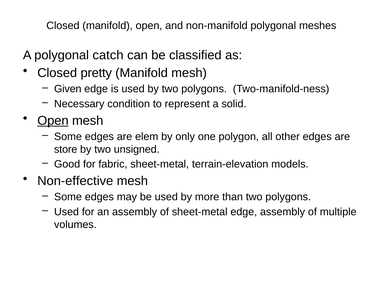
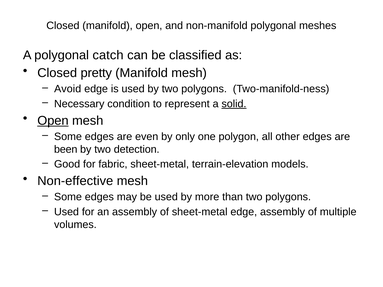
Given: Given -> Avoid
solid underline: none -> present
elem: elem -> even
store: store -> been
unsigned: unsigned -> detection
